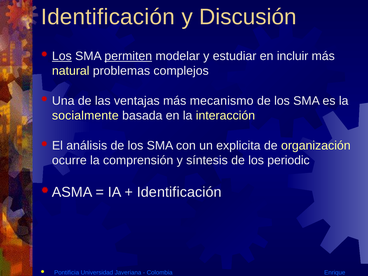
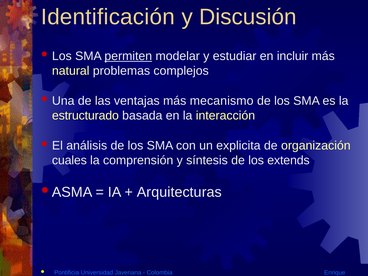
Los at (62, 56) underline: present -> none
socialmente: socialmente -> estructurado
ocurre: ocurre -> cuales
periodic: periodic -> extends
Identificación at (179, 192): Identificación -> Arquitecturas
